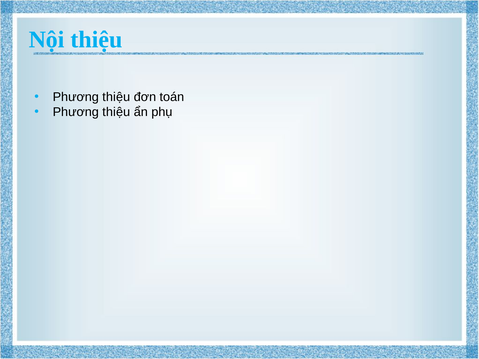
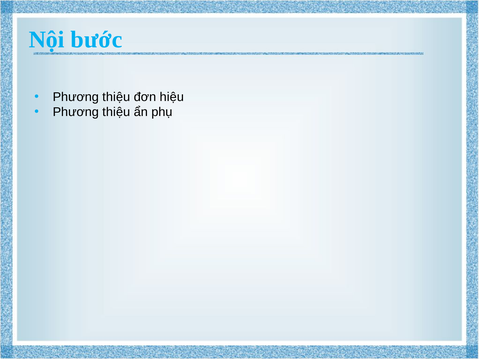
Nội thiệu: thiệu -> bước
toán: toán -> hiệu
